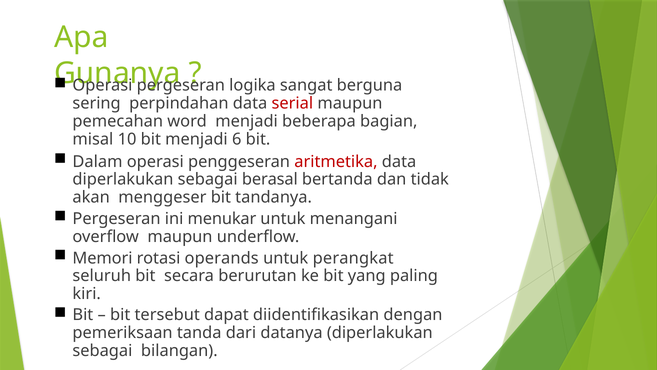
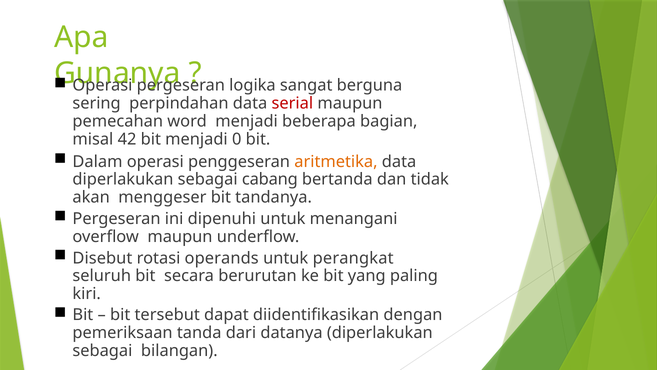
10: 10 -> 42
6: 6 -> 0
aritmetika colour: red -> orange
berasal: berasal -> cabang
menukar: menukar -> dipenuhi
Memori: Memori -> Disebut
